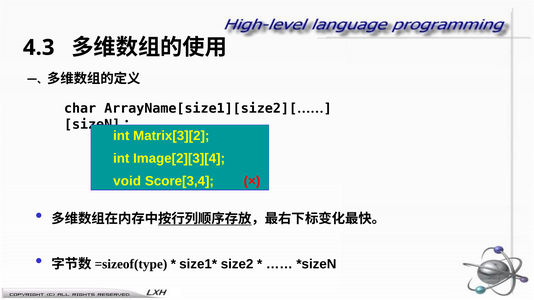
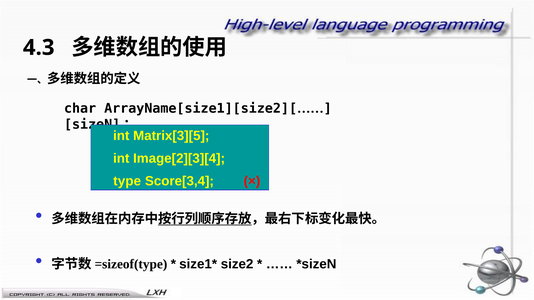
Matrix[3][2: Matrix[3][2 -> Matrix[3][5
void: void -> type
